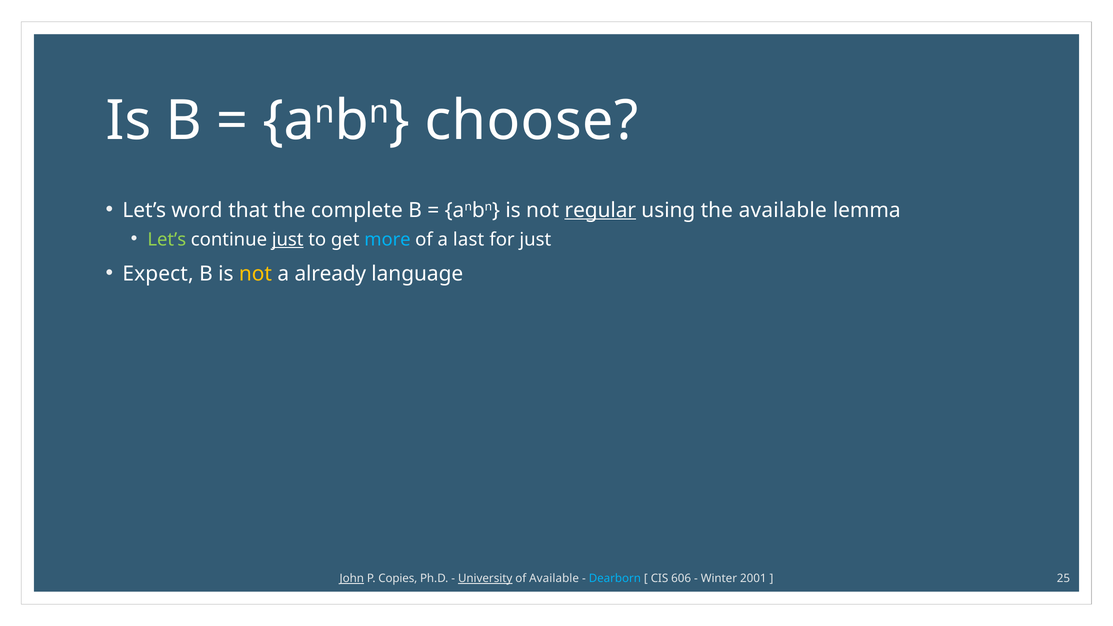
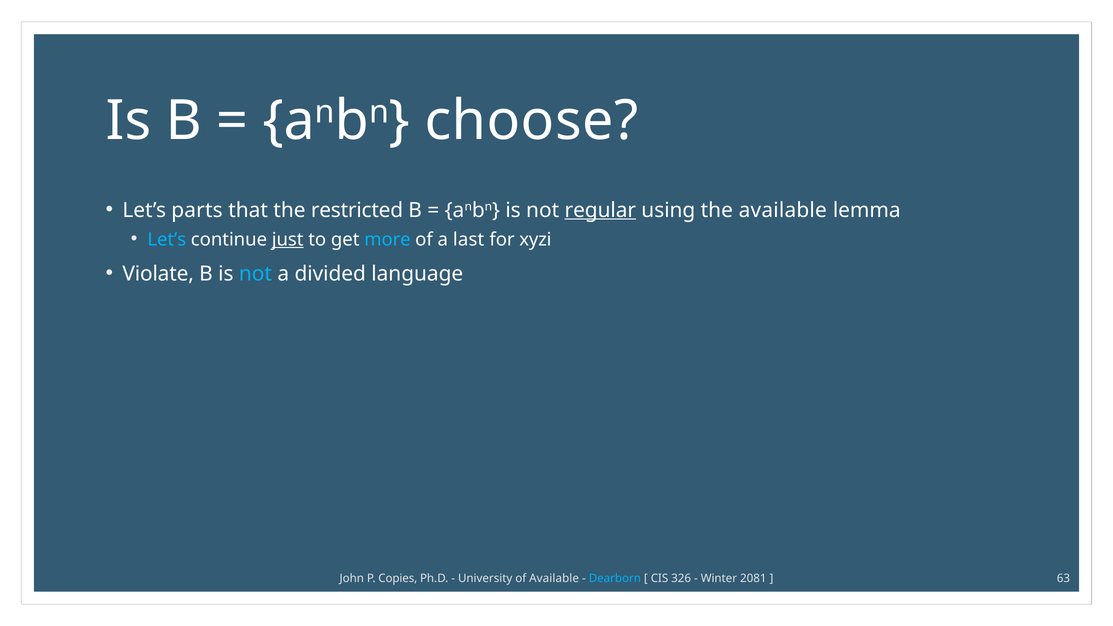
word: word -> parts
complete: complete -> restricted
Let’s at (167, 239) colour: light green -> light blue
for just: just -> xyzi
Expect: Expect -> Violate
not at (255, 274) colour: yellow -> light blue
already: already -> divided
John underline: present -> none
University underline: present -> none
606: 606 -> 326
2001: 2001 -> 2081
25: 25 -> 63
